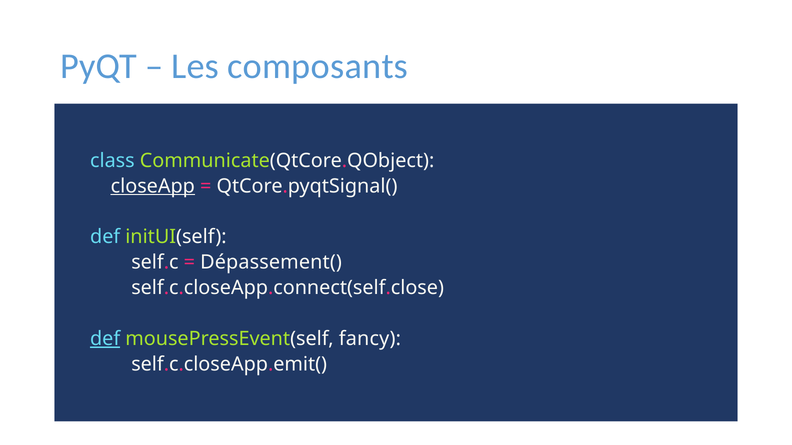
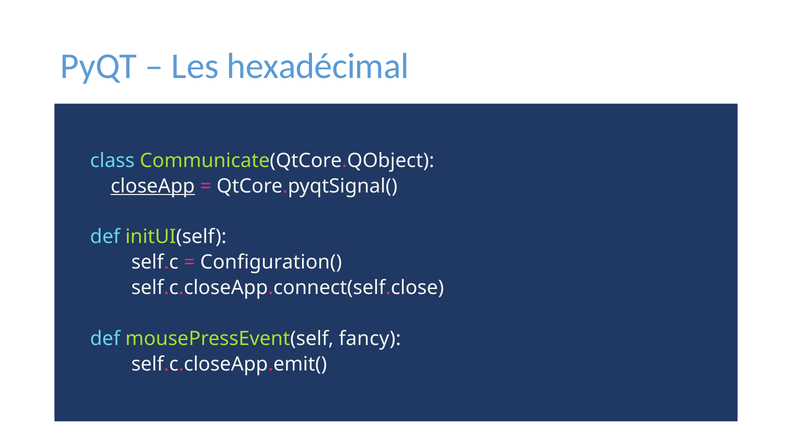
composants: composants -> hexadécimal
Dépassement(: Dépassement( -> Configuration(
def at (105, 339) underline: present -> none
